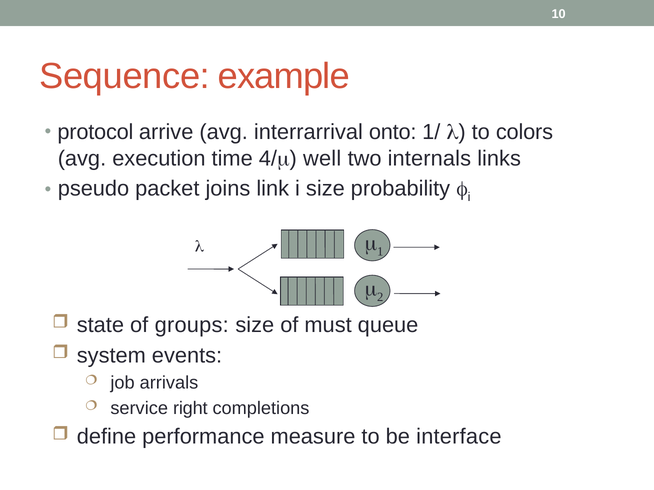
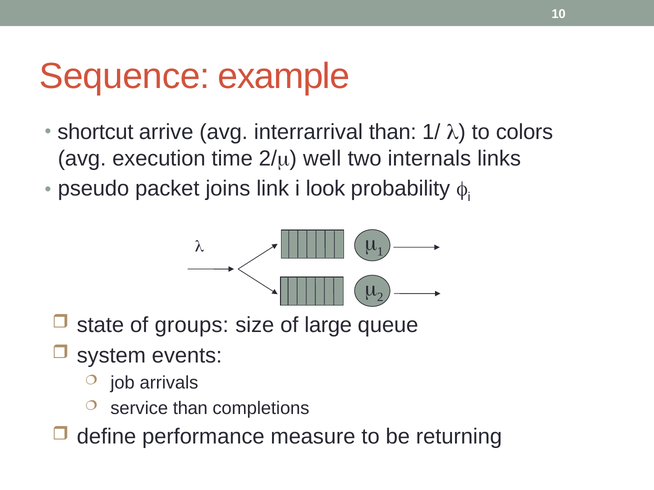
protocol: protocol -> shortcut
interrarrival onto: onto -> than
4/: 4/ -> 2/
i size: size -> look
must: must -> large
service right: right -> than
interface: interface -> returning
